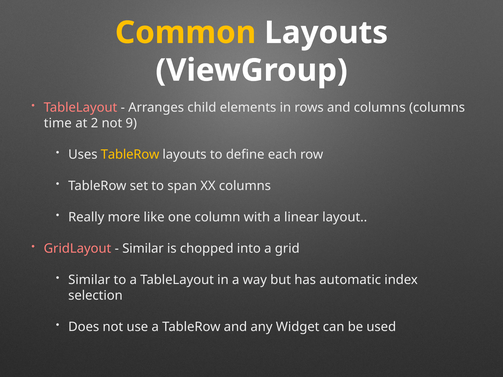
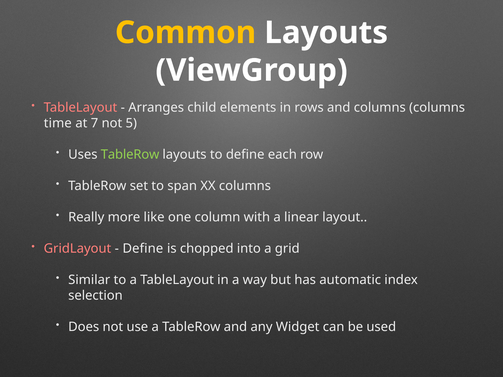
2: 2 -> 7
9: 9 -> 5
TableRow at (130, 155) colour: yellow -> light green
Similar at (143, 249): Similar -> Define
